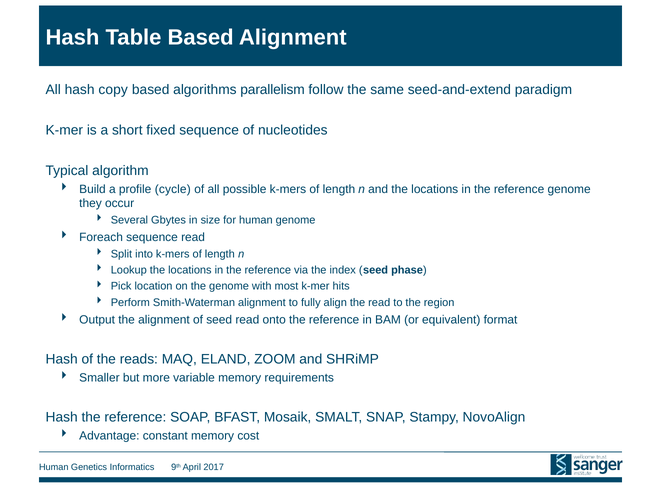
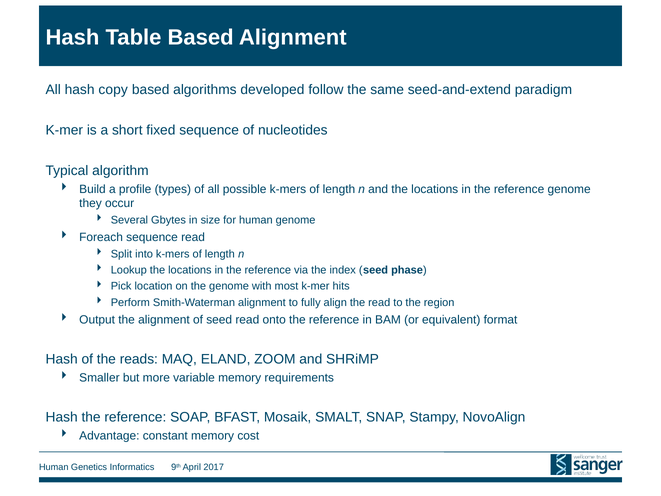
parallelism: parallelism -> developed
cycle: cycle -> types
